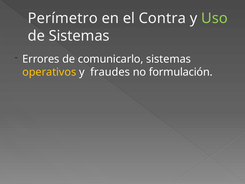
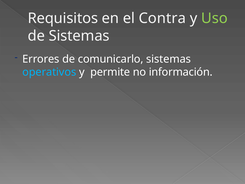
Perímetro: Perímetro -> Requisitos
operativos colour: yellow -> light blue
fraudes: fraudes -> permite
formulación: formulación -> información
